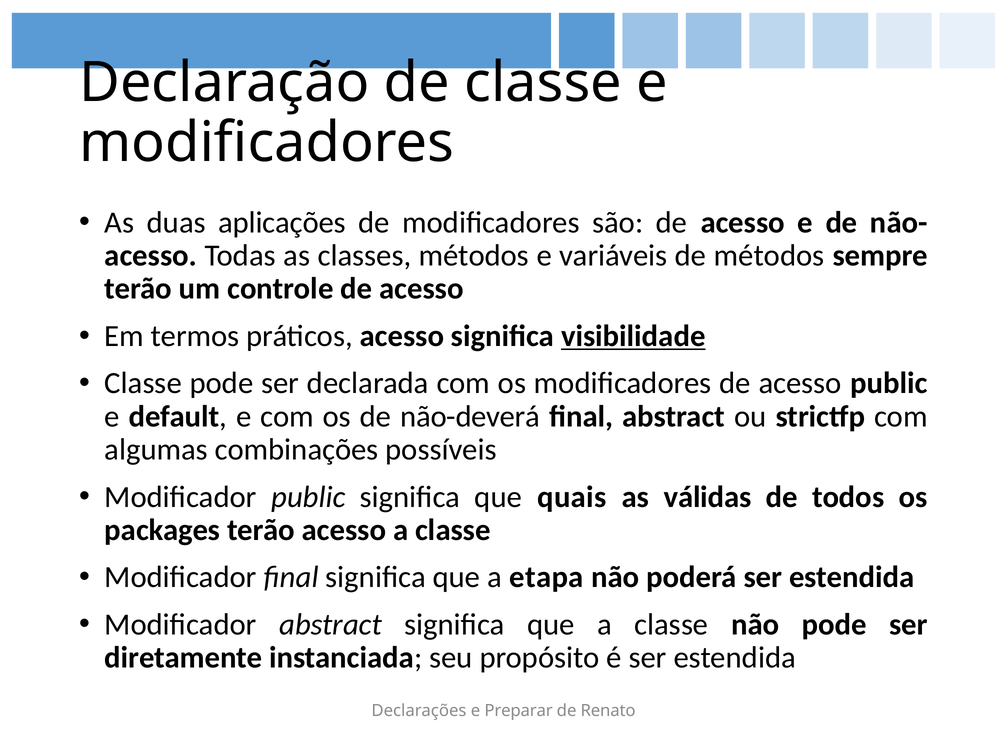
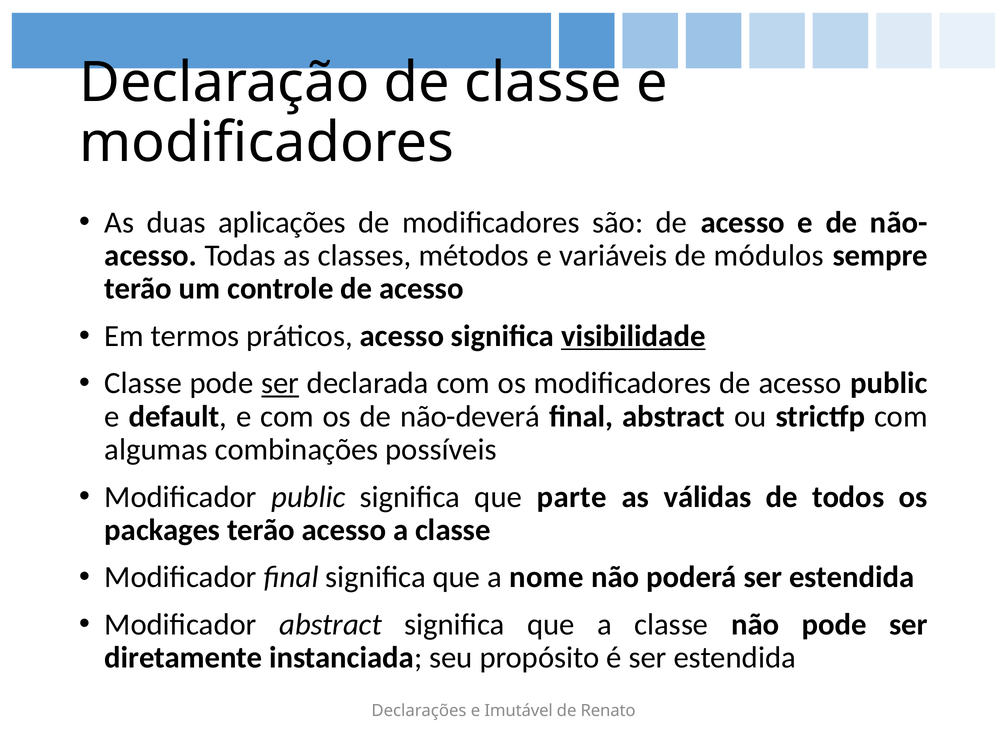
de métodos: métodos -> módulos
ser at (280, 383) underline: none -> present
quais: quais -> parte
etapa: etapa -> nome
Preparar: Preparar -> Imutável
